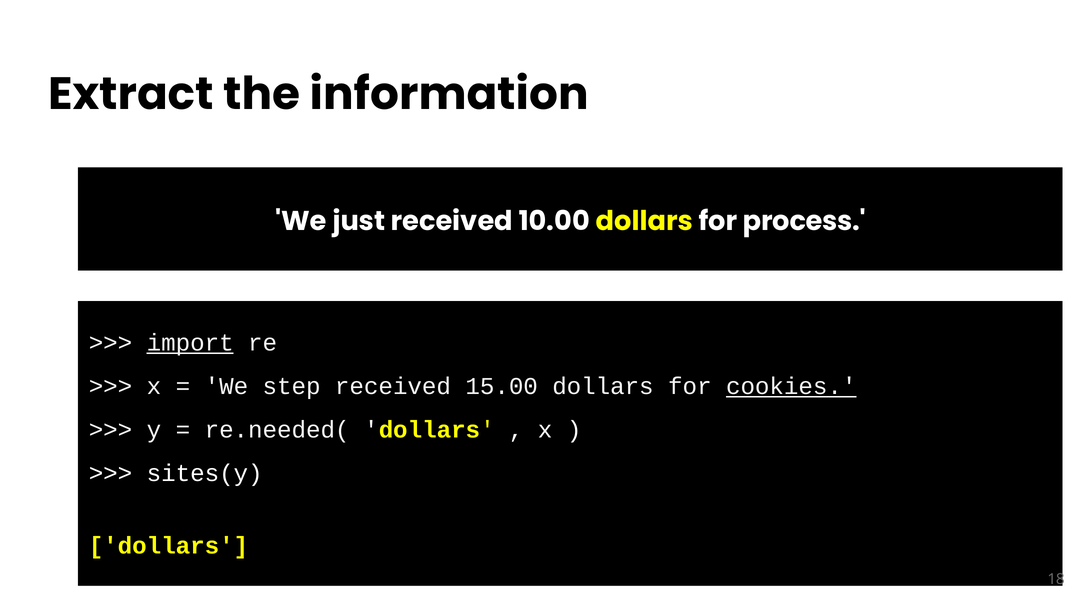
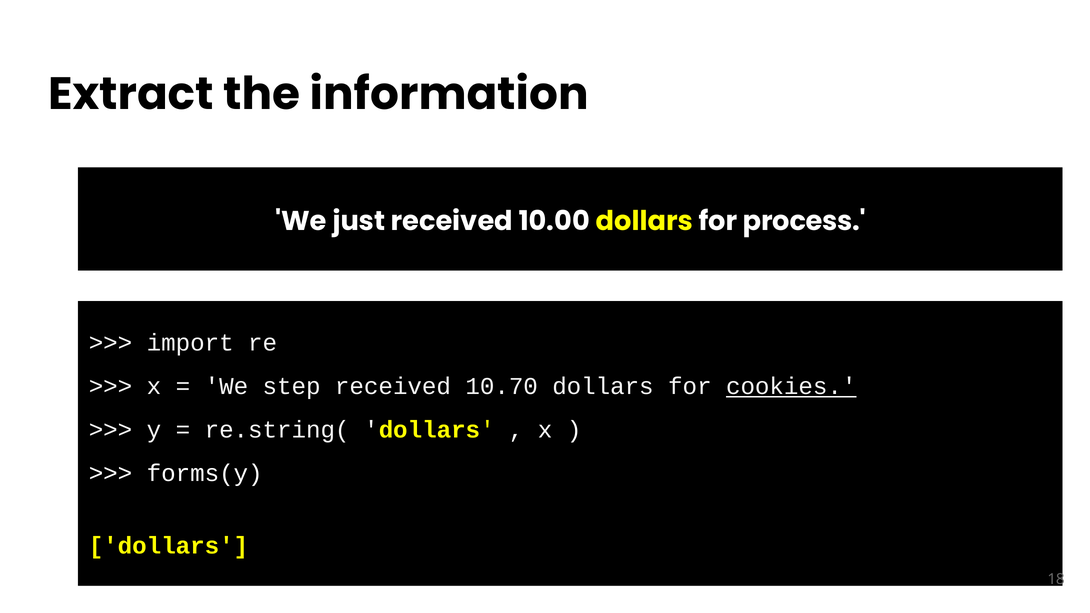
import underline: present -> none
15.00: 15.00 -> 10.70
re.needed(: re.needed( -> re.string(
sites(y: sites(y -> forms(y
